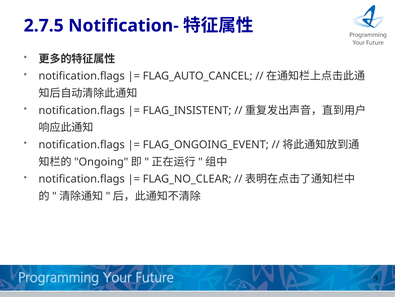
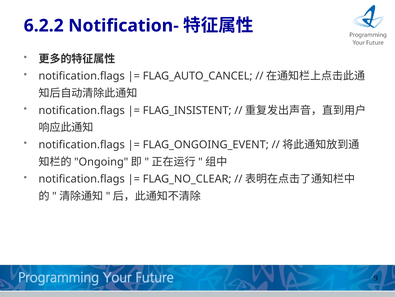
2.7.5: 2.7.5 -> 6.2.2
